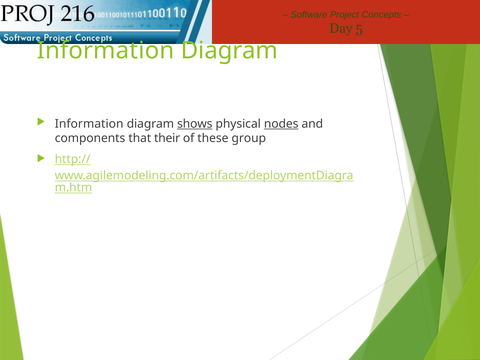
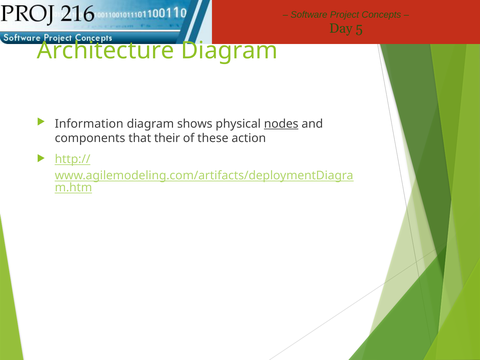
Information at (106, 50): Information -> Architecture
shows underline: present -> none
group: group -> action
